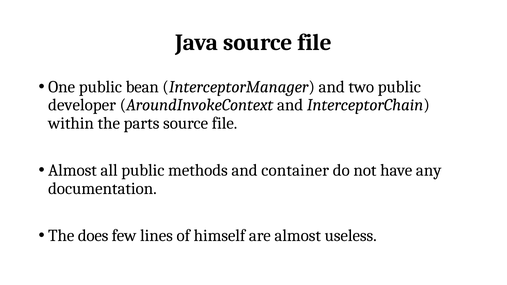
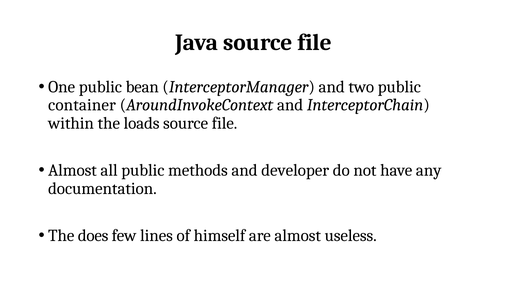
developer: developer -> container
parts: parts -> loads
container: container -> developer
